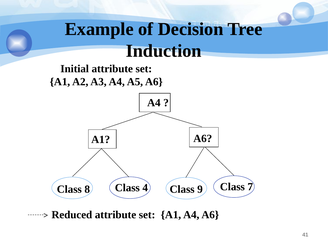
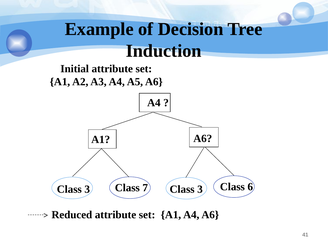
8 at (87, 189): 8 -> 3
4: 4 -> 7
9 at (200, 189): 9 -> 3
7: 7 -> 6
